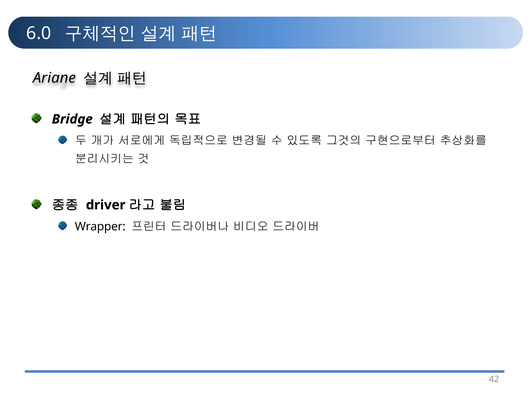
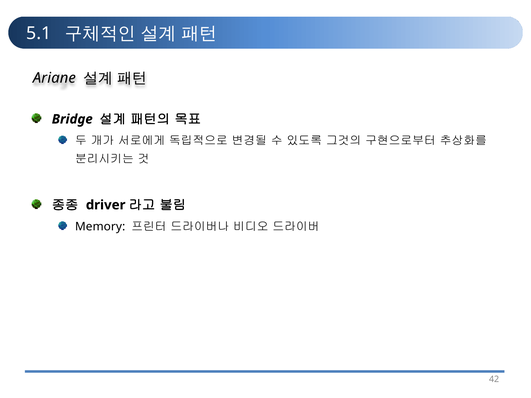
6.0: 6.0 -> 5.1
Wrapper: Wrapper -> Memory
